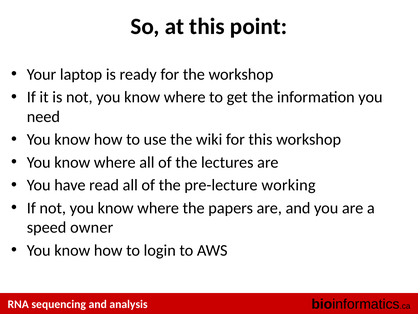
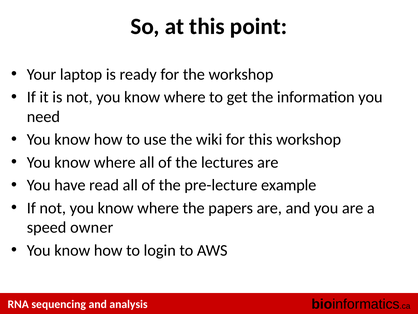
working: working -> example
